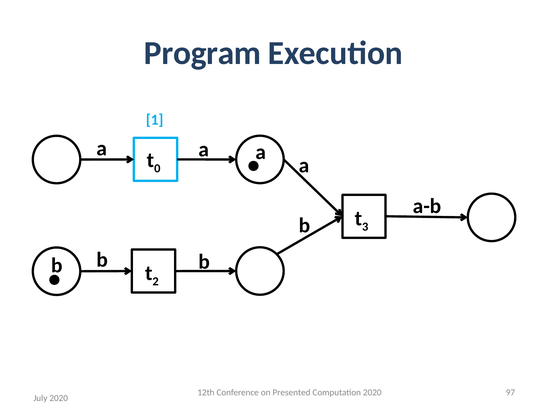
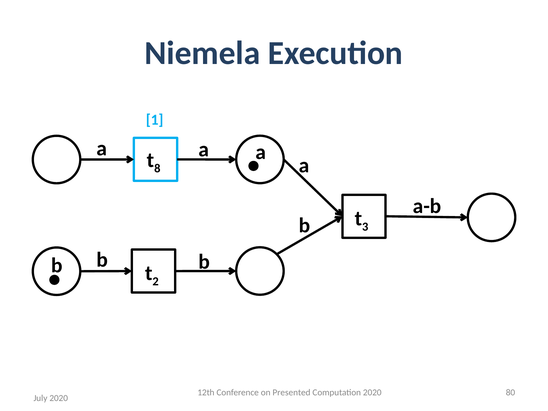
Program: Program -> Niemela
0: 0 -> 8
97: 97 -> 80
